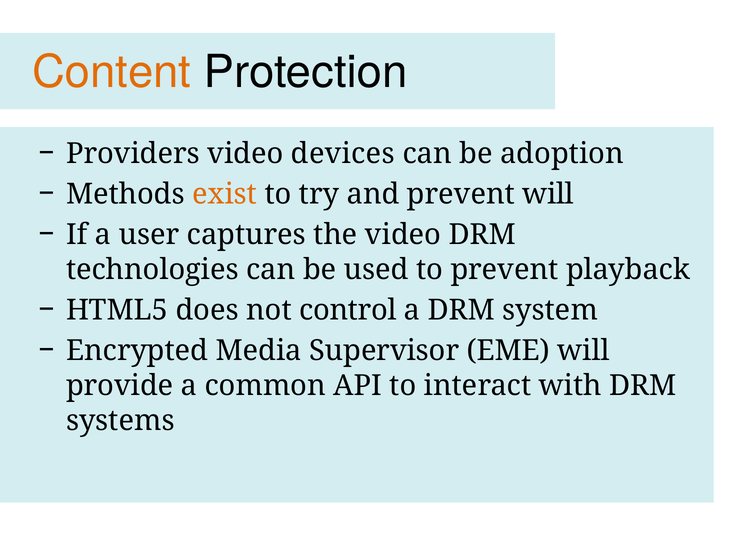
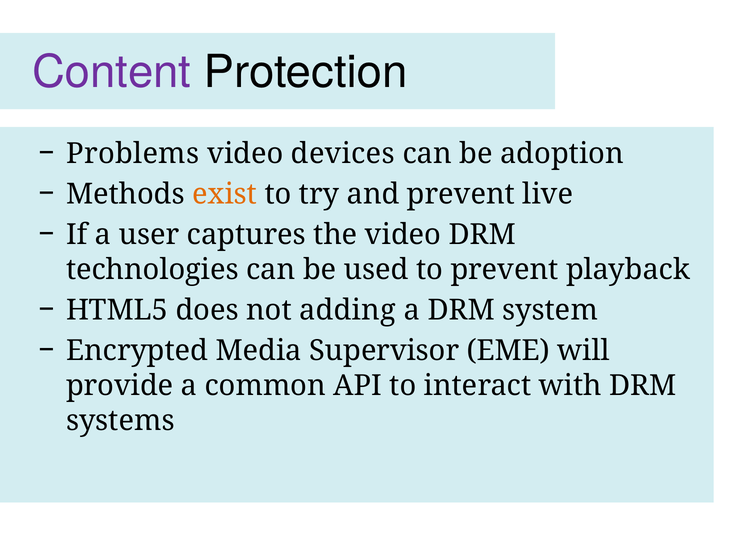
Content colour: orange -> purple
Providers: Providers -> Problems
prevent will: will -> live
control: control -> adding
